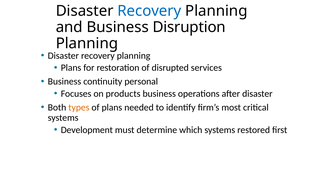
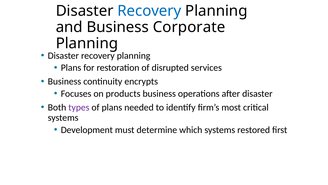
Disruption: Disruption -> Corporate
personal: personal -> encrypts
types colour: orange -> purple
